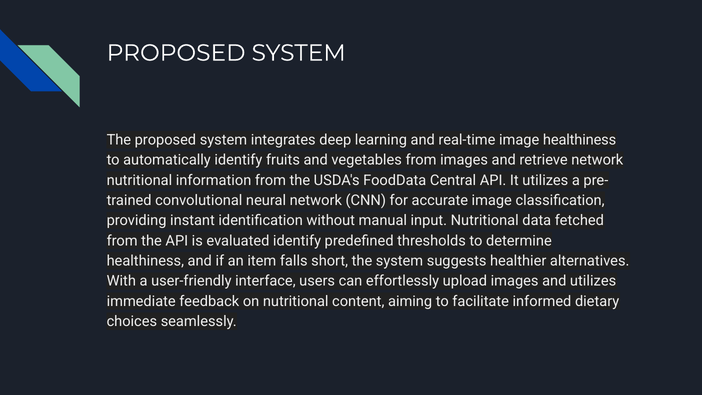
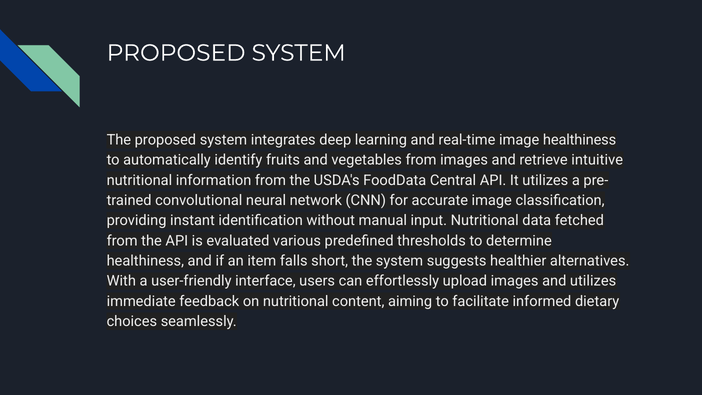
retrieve network: network -> intuitive
evaluated identify: identify -> various
